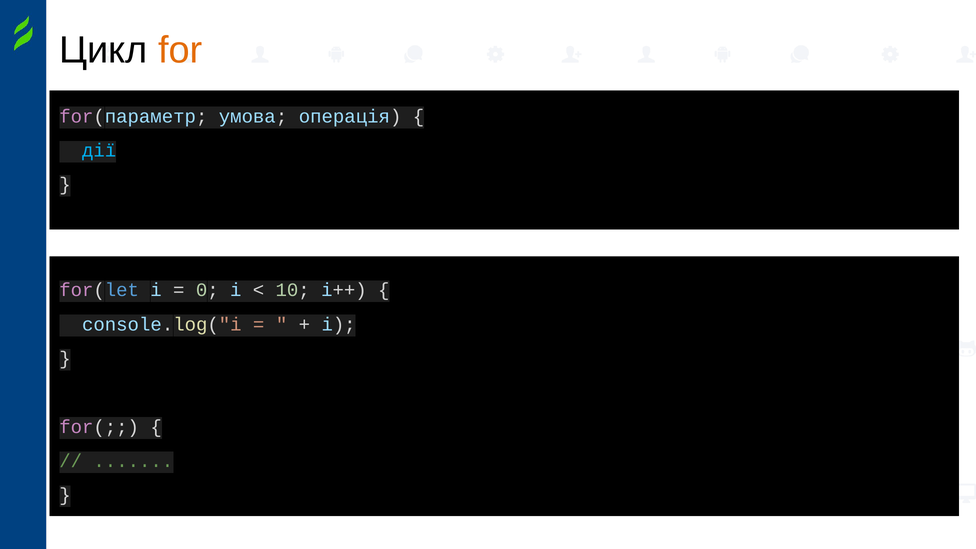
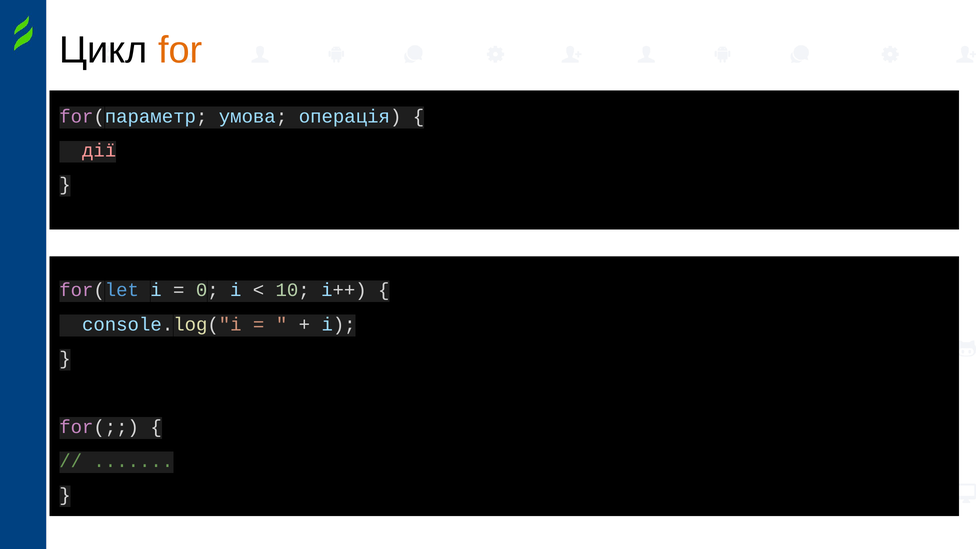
дії colour: light blue -> pink
